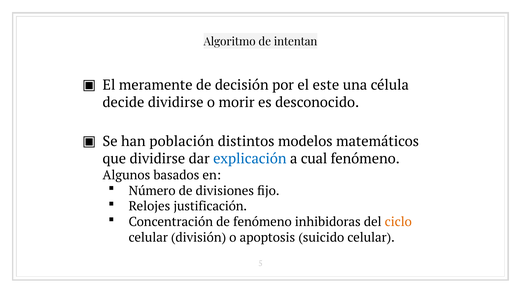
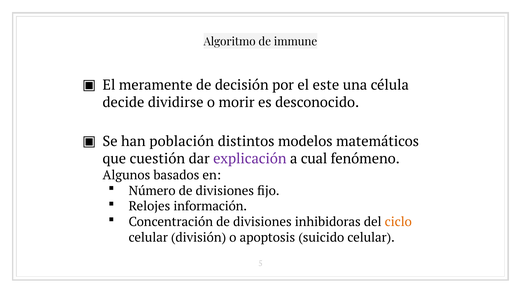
intentan: intentan -> immune
que dividirse: dividirse -> cuestión
explicación colour: blue -> purple
justificación: justificación -> información
Concentración de fenómeno: fenómeno -> divisiones
